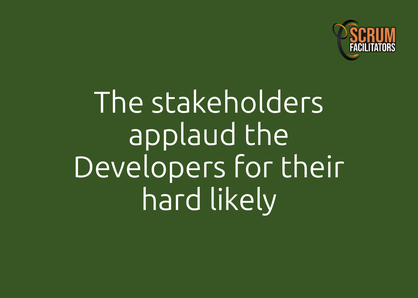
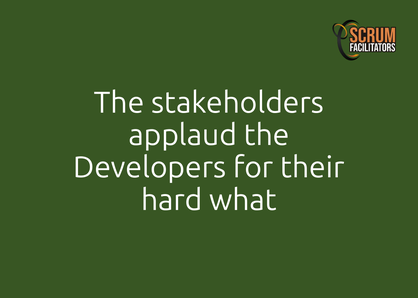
likely: likely -> what
